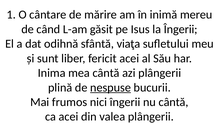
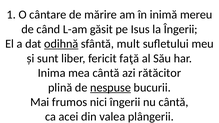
odihnă underline: none -> present
viaţa: viaţa -> mult
fericit acei: acei -> faţă
azi plângerii: plângerii -> rătăcitor
